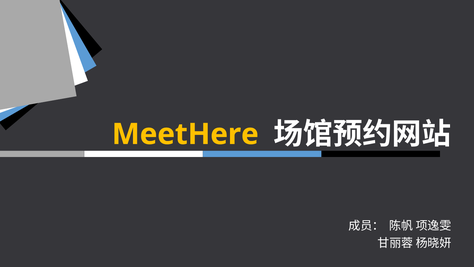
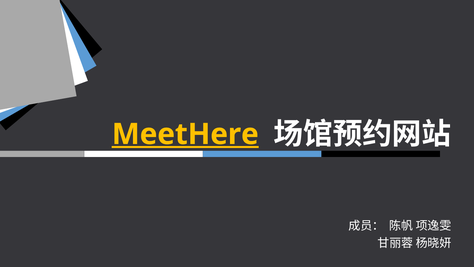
MeetHere underline: none -> present
